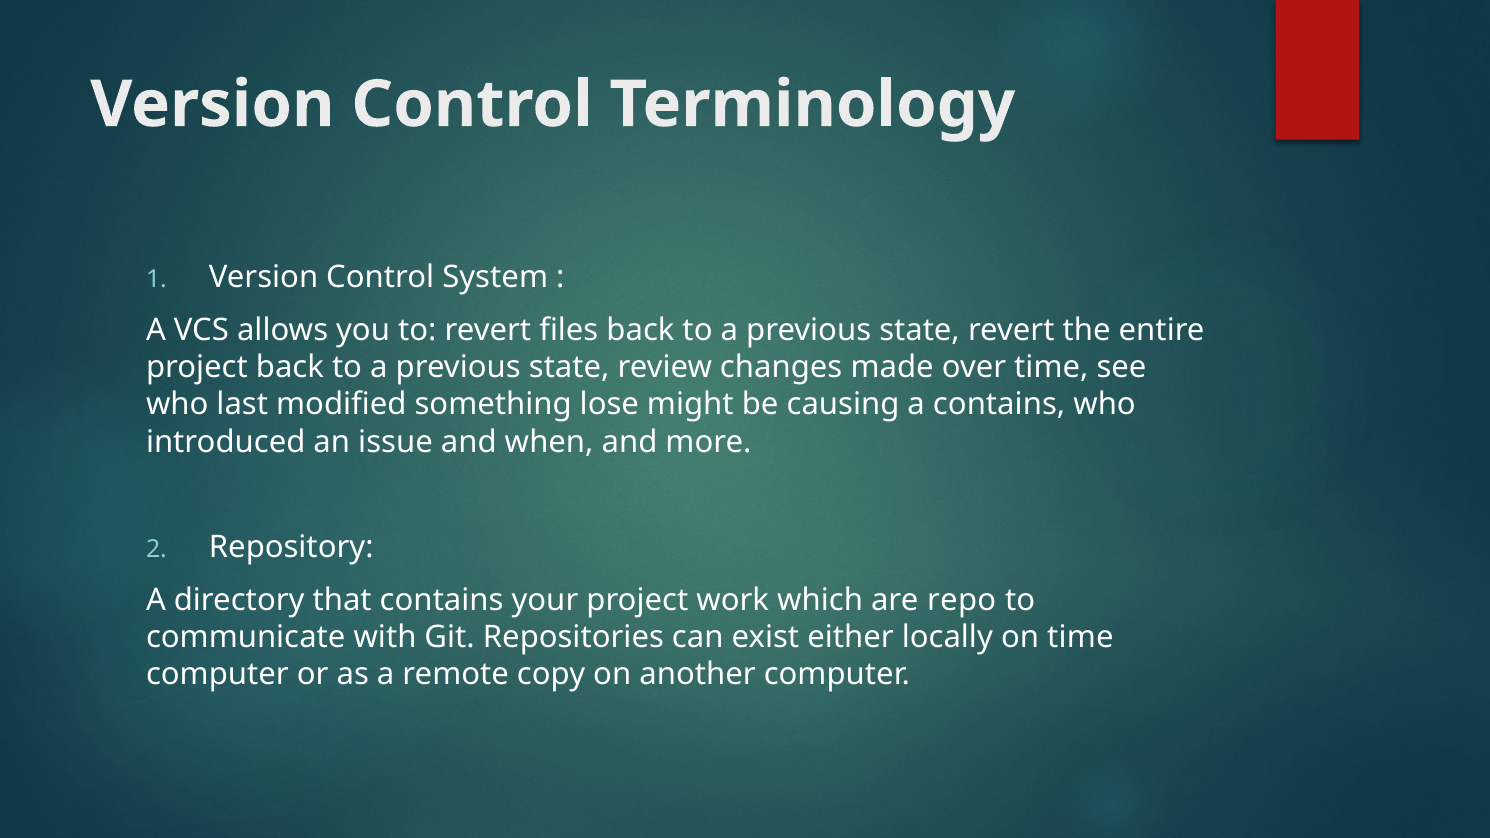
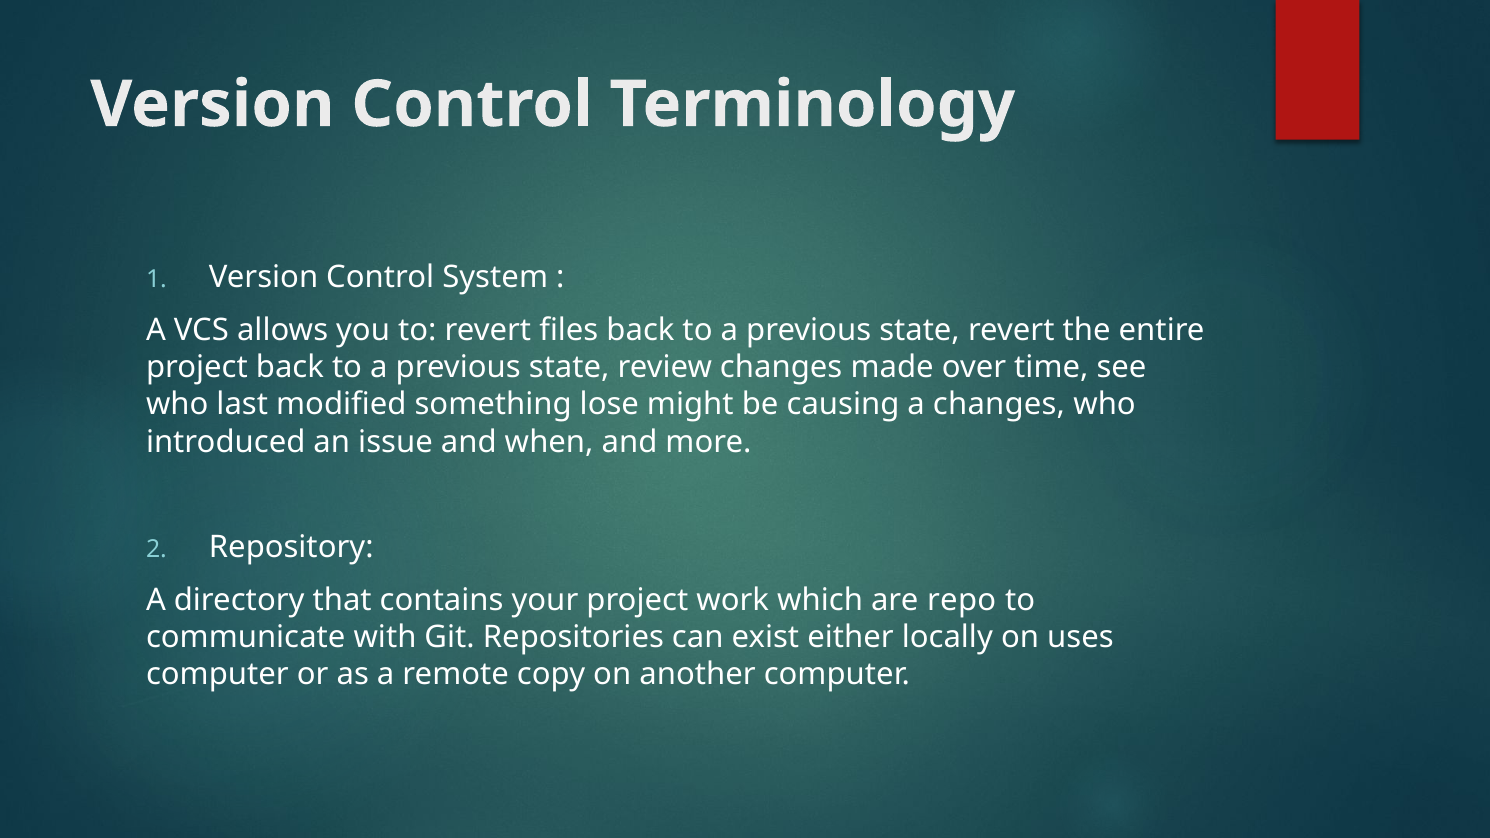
a contains: contains -> changes
on time: time -> uses
